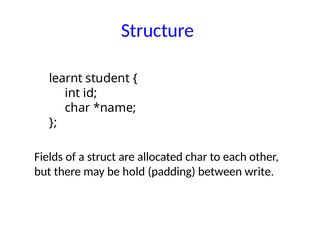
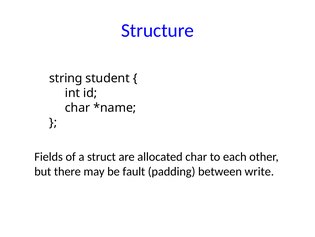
learnt: learnt -> string
hold: hold -> fault
